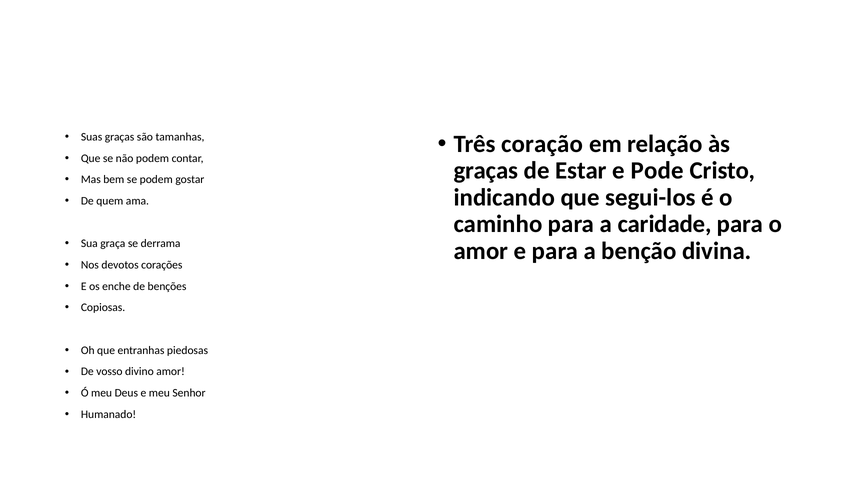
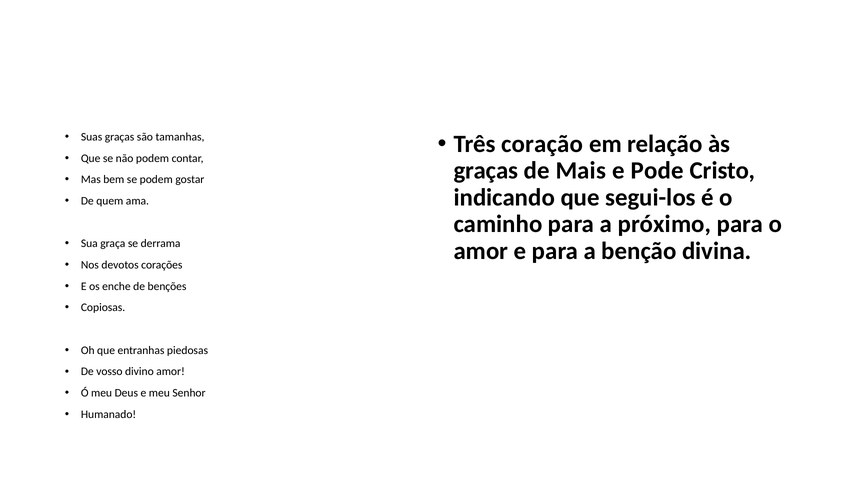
Estar: Estar -> Mais
caridade: caridade -> próximo
